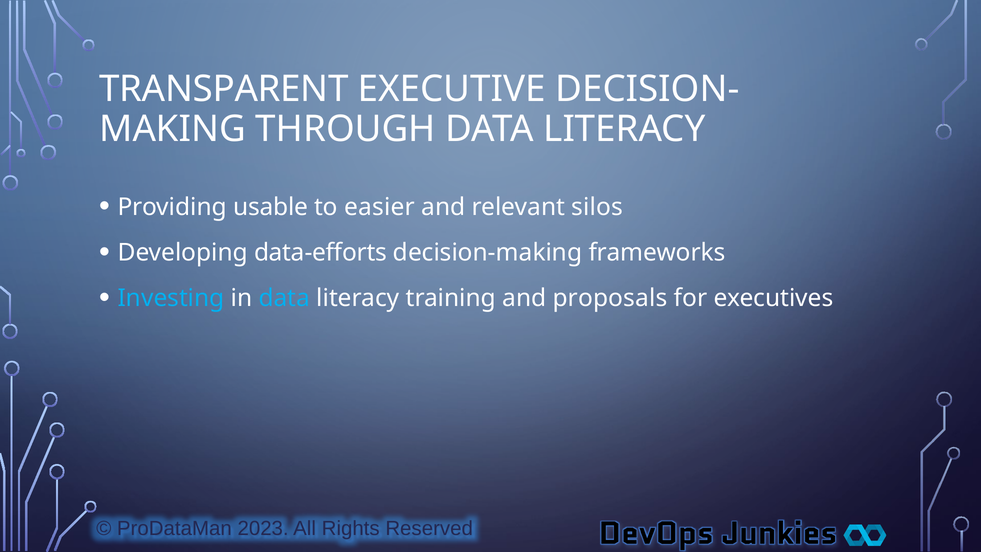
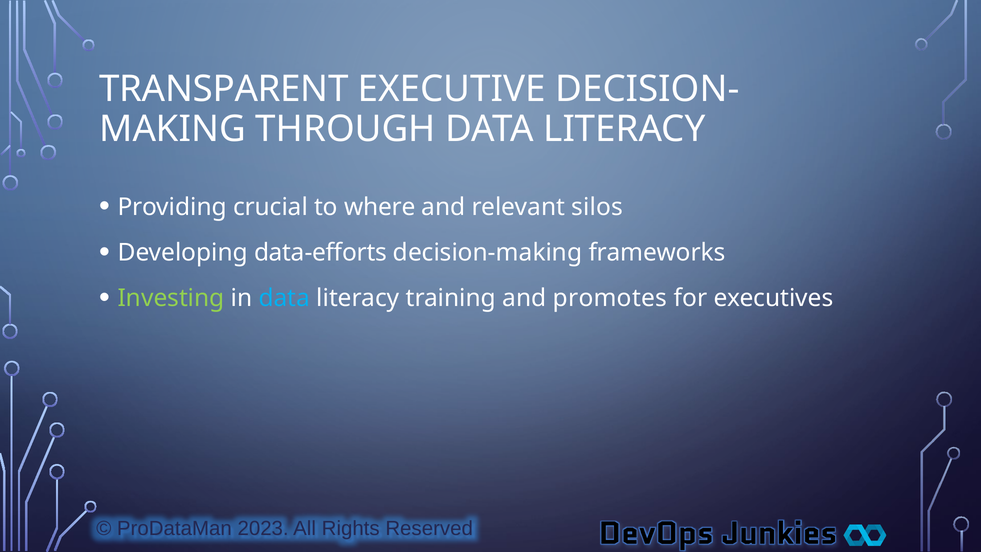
usable: usable -> crucial
easier: easier -> where
Investing colour: light blue -> light green
proposals: proposals -> promotes
